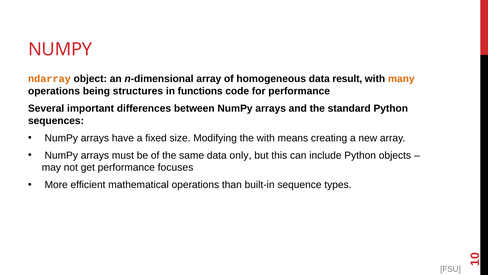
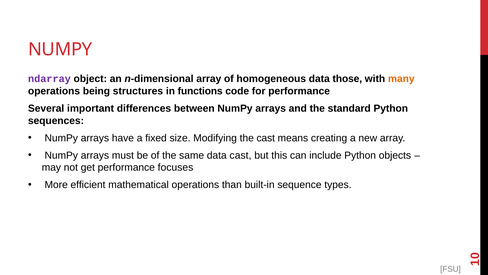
ndarray colour: orange -> purple
result: result -> those
the with: with -> cast
data only: only -> cast
